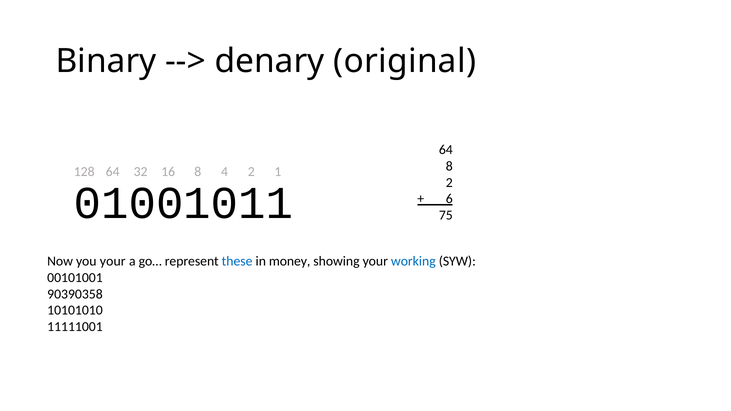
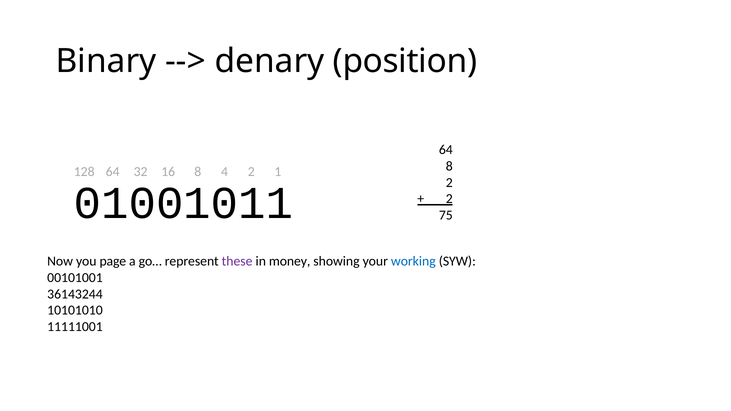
original: original -> position
6 at (449, 199): 6 -> 2
you your: your -> page
these colour: blue -> purple
90390358: 90390358 -> 36143244
